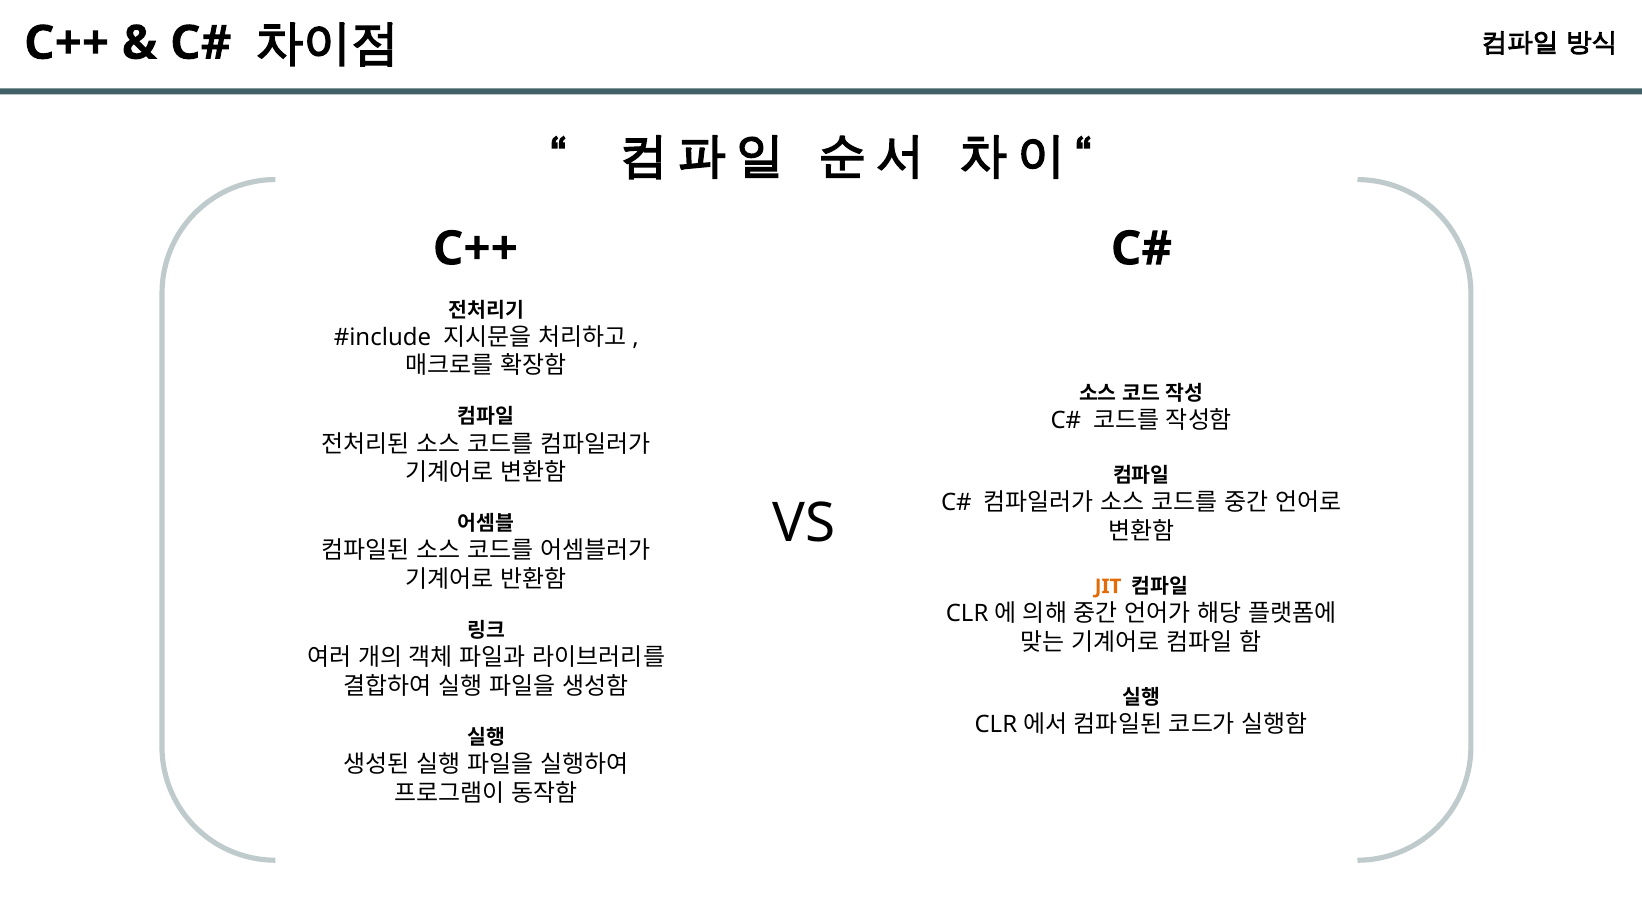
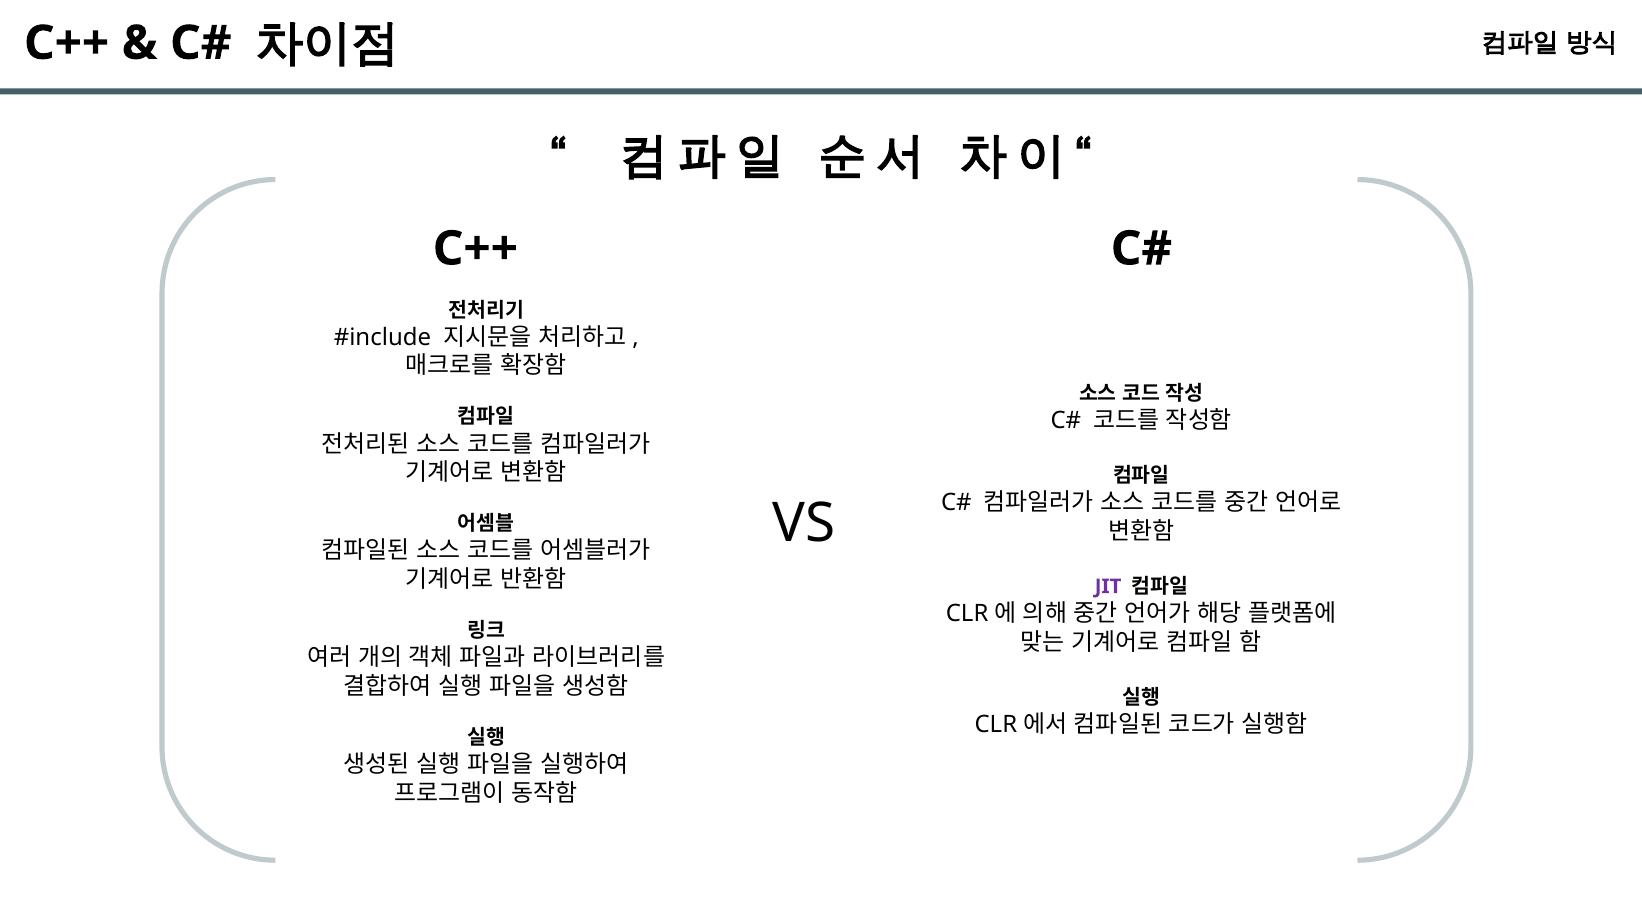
JIT colour: orange -> purple
